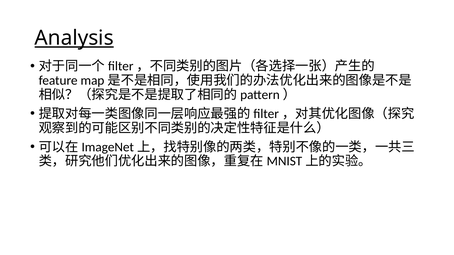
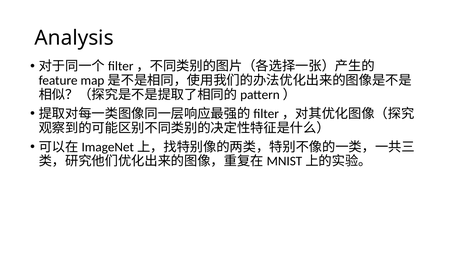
Analysis underline: present -> none
